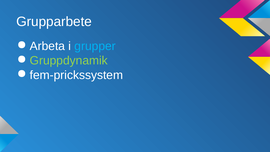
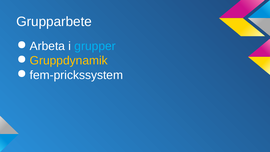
Gruppdynamik colour: light green -> yellow
